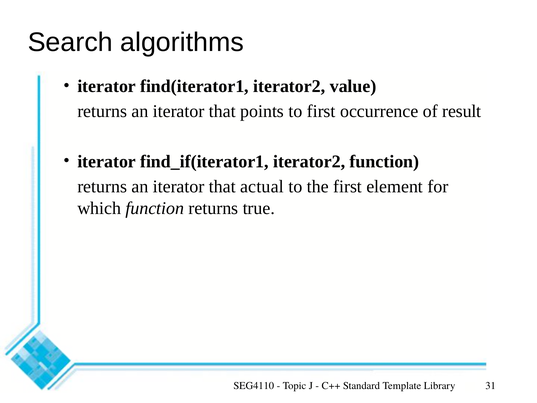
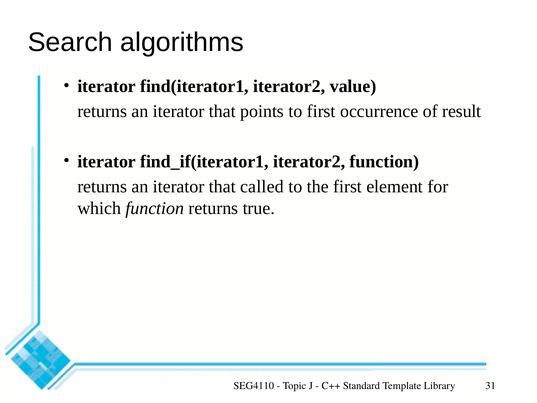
actual: actual -> called
